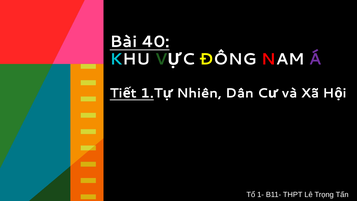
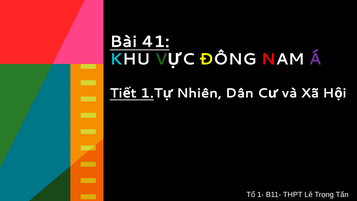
40: 40 -> 41
